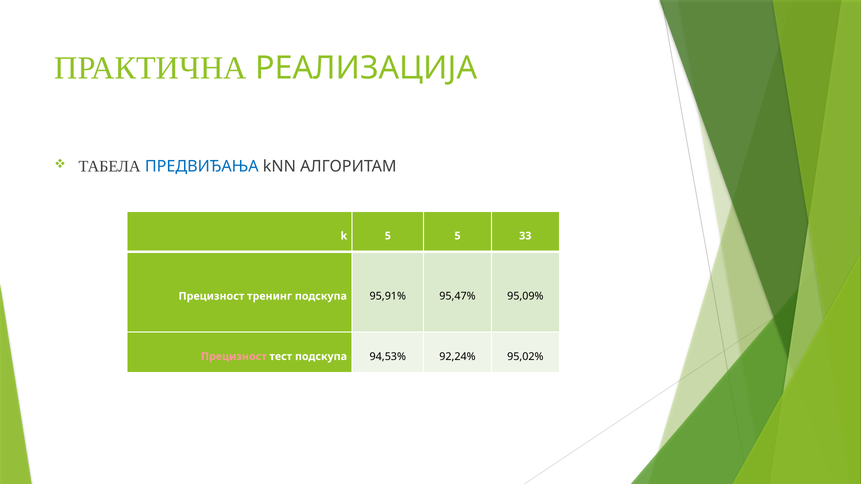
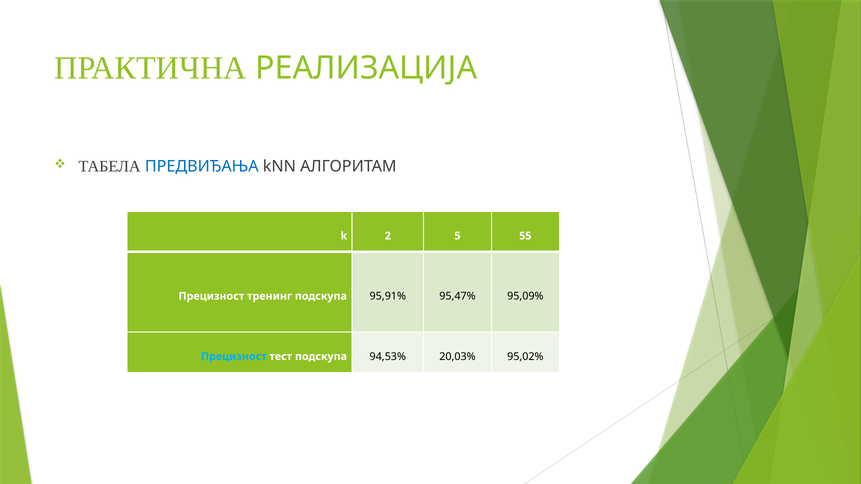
k 5: 5 -> 2
33: 33 -> 55
Прецизност at (234, 357) colour: pink -> light blue
92,24%: 92,24% -> 20,03%
